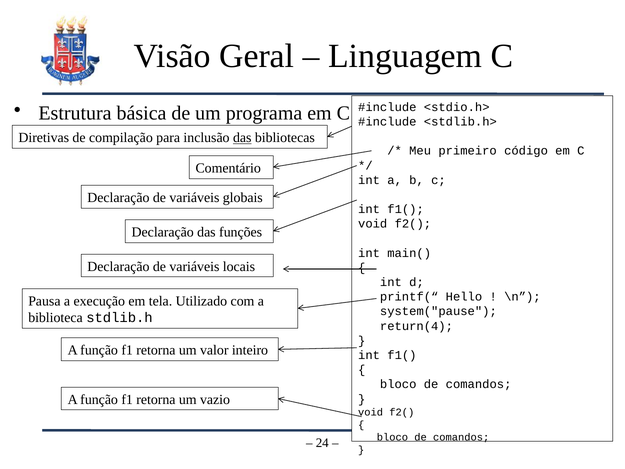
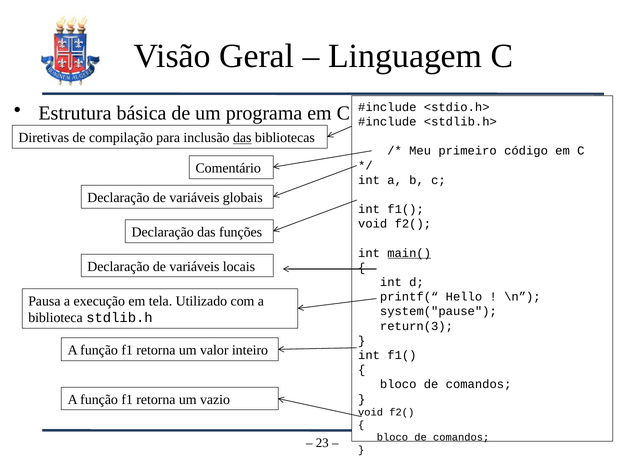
main( underline: none -> present
return(4: return(4 -> return(3
24: 24 -> 23
